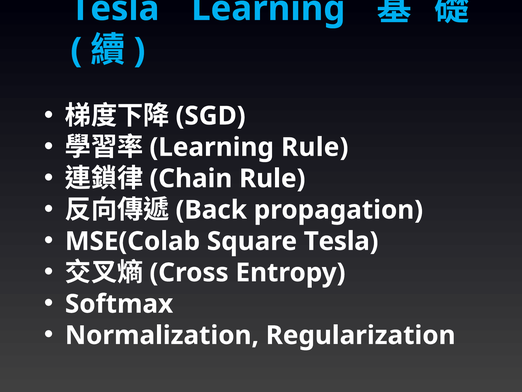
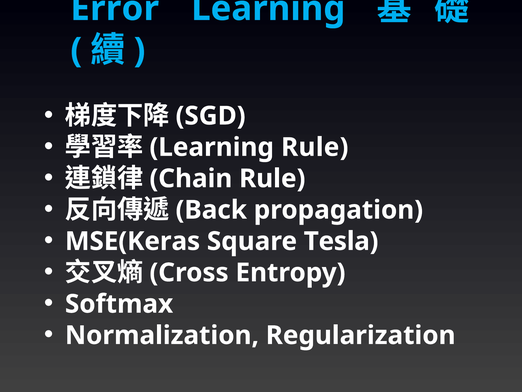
Tesla at (115, 9): Tesla -> Error
MSE(Colab: MSE(Colab -> MSE(Keras
